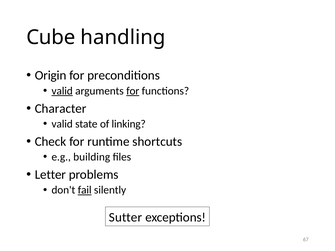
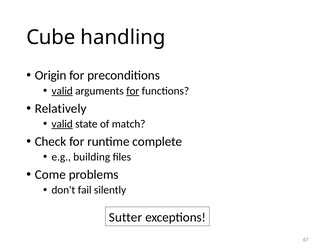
Character: Character -> Relatively
valid at (62, 124) underline: none -> present
linking: linking -> match
shortcuts: shortcuts -> complete
Letter: Letter -> Come
fail underline: present -> none
